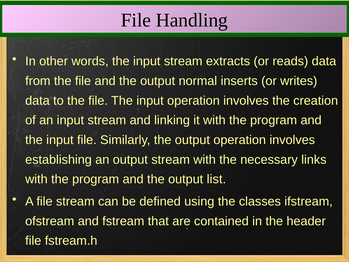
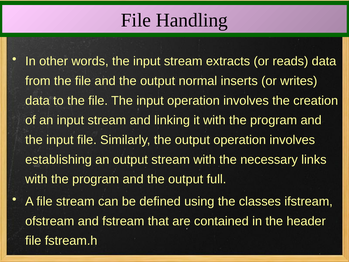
list: list -> full
